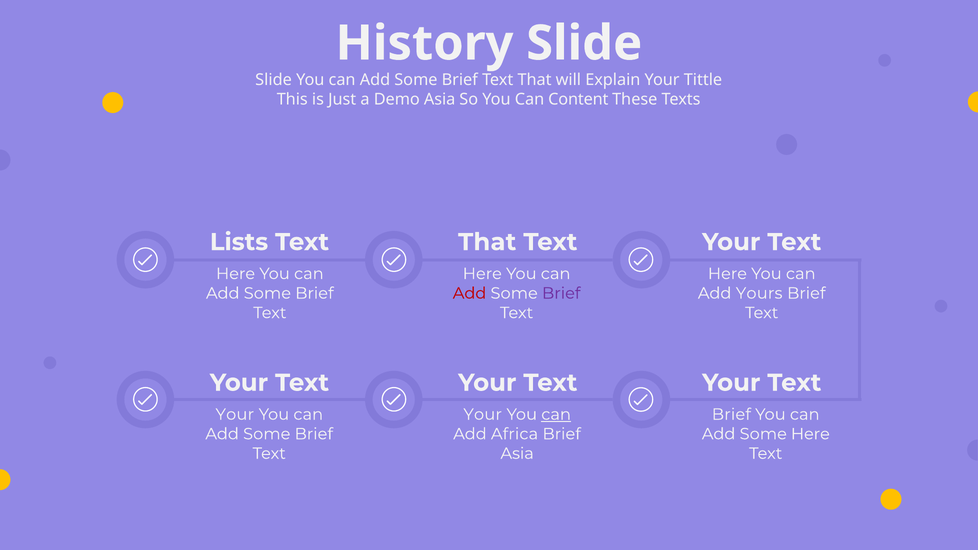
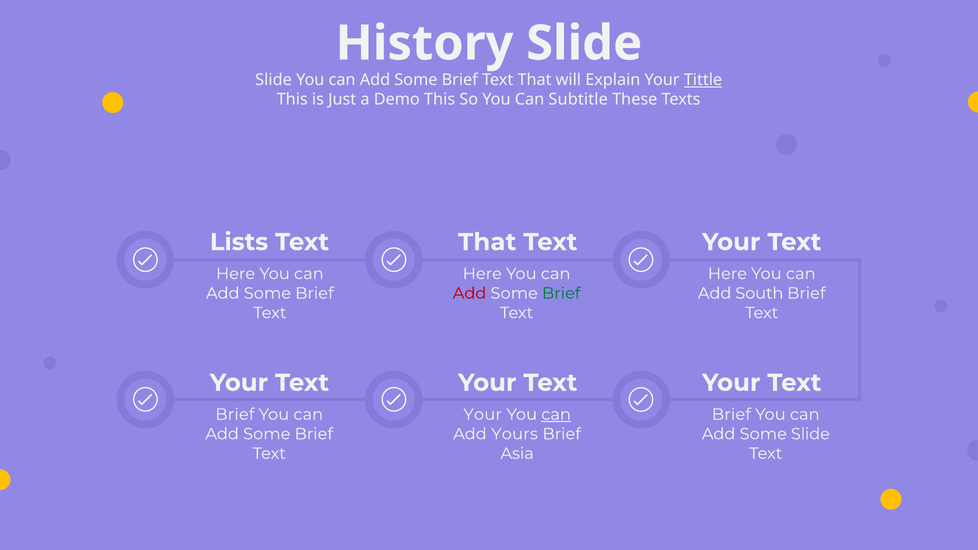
Tittle underline: none -> present
Demo Asia: Asia -> This
Content: Content -> Subtitle
Brief at (561, 293) colour: purple -> green
Yours: Yours -> South
Your at (235, 414): Your -> Brief
Africa: Africa -> Yours
Some Here: Here -> Slide
